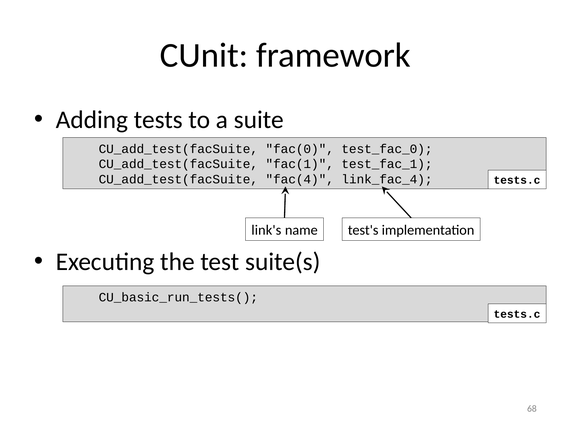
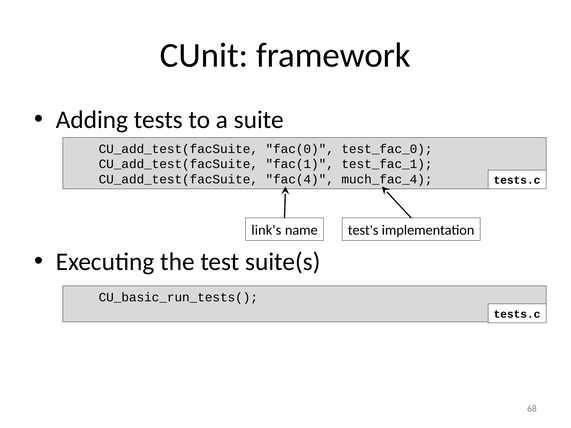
link_fac_4: link_fac_4 -> much_fac_4
